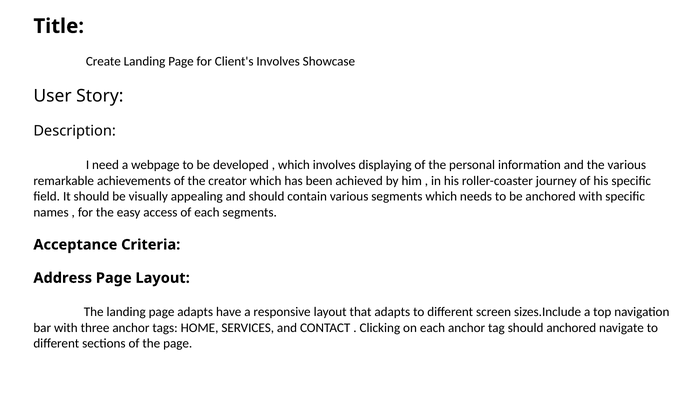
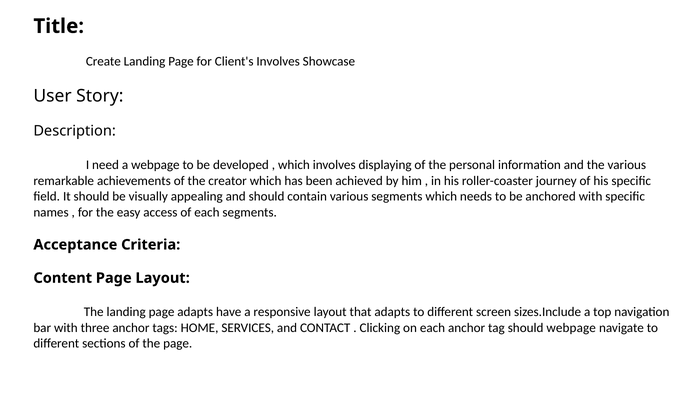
Address: Address -> Content
should anchored: anchored -> webpage
